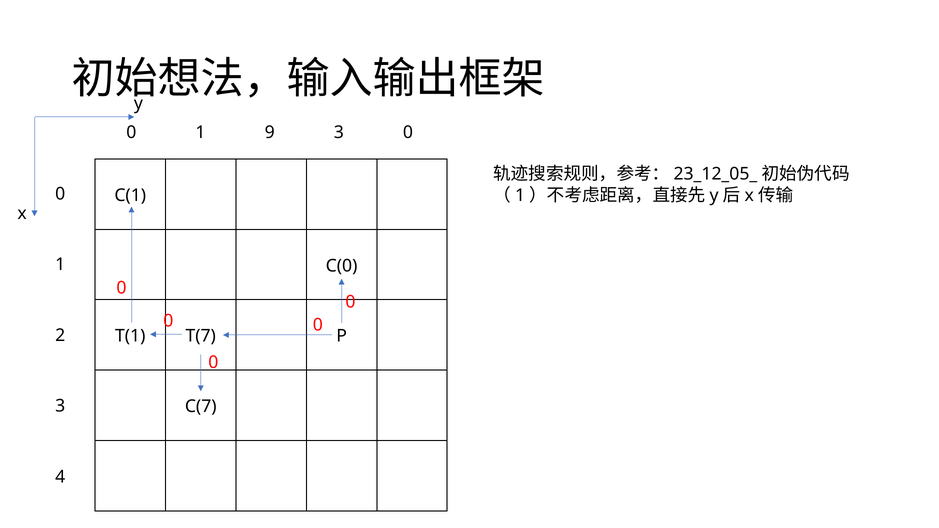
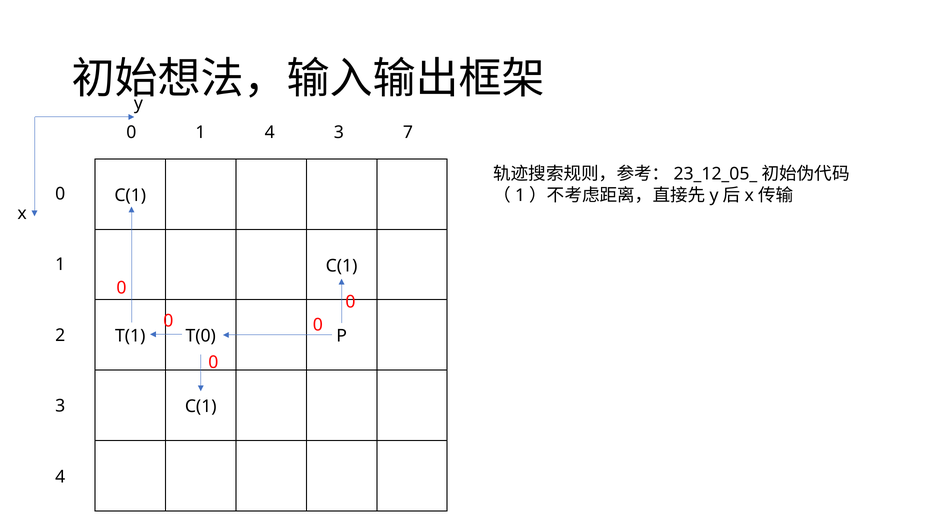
1 9: 9 -> 4
3 0: 0 -> 7
C(0 at (342, 266): C(0 -> C(1
T(7: T(7 -> T(0
C(7 at (201, 407): C(7 -> C(1
